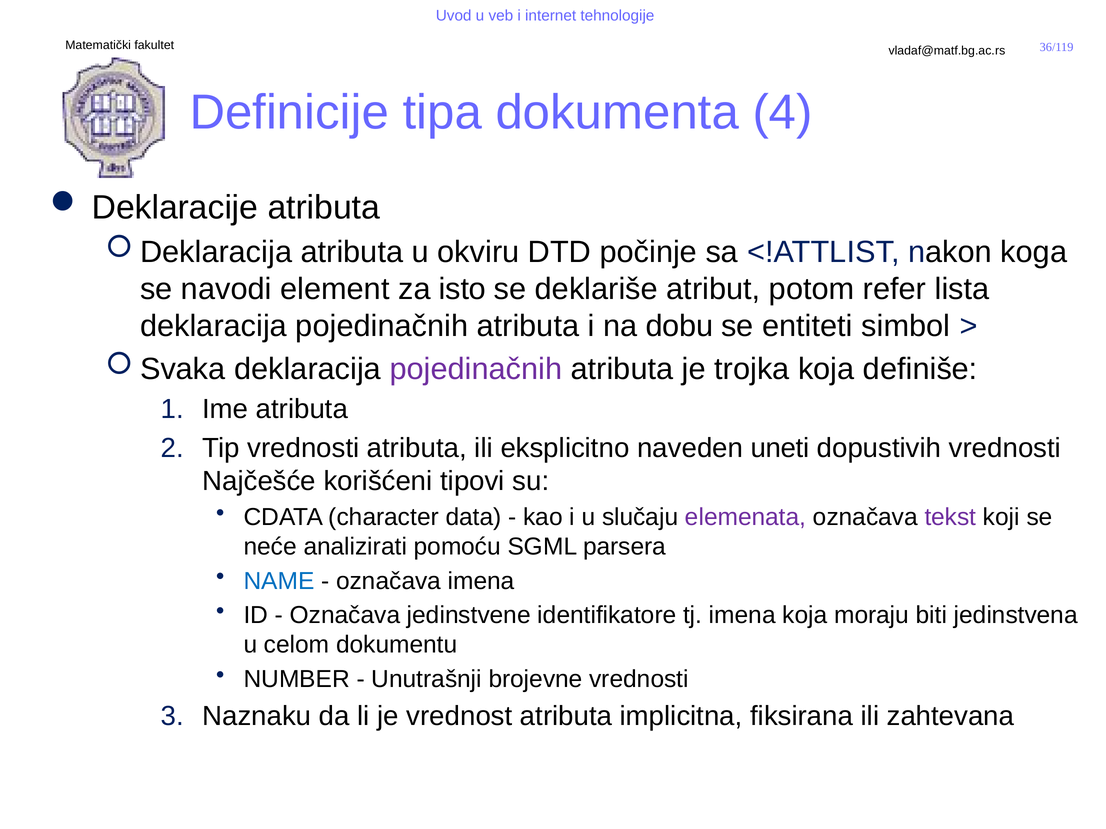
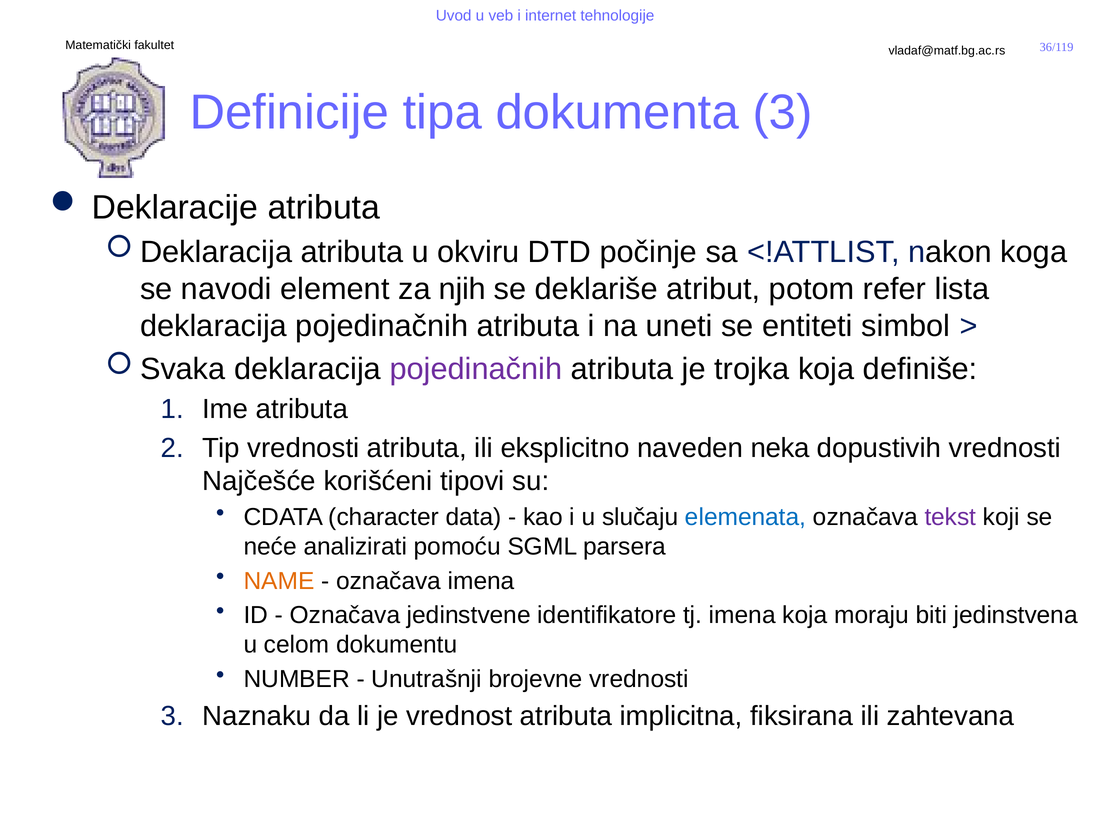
dokumenta 4: 4 -> 3
isto: isto -> njih
dobu: dobu -> uneti
uneti: uneti -> neka
elemenata colour: purple -> blue
NAME colour: blue -> orange
